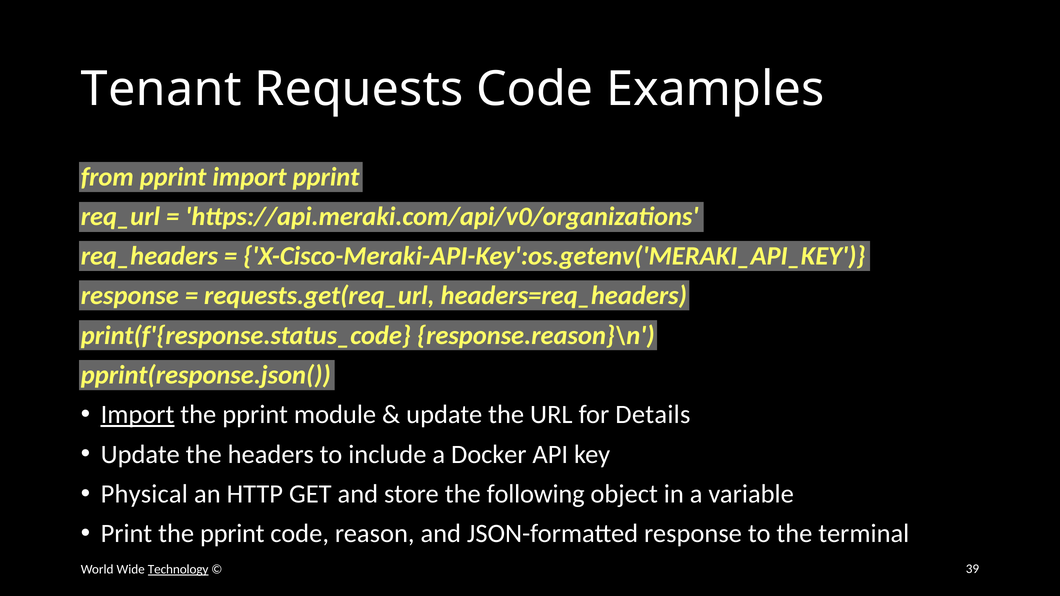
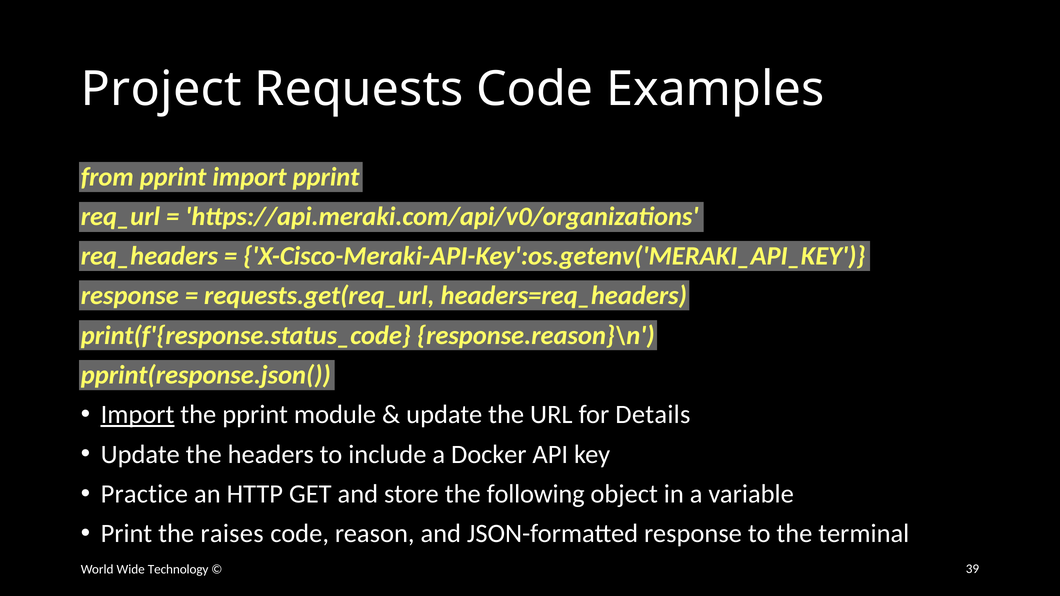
Tenant: Tenant -> Project
Physical: Physical -> Practice
Print the pprint: pprint -> raises
Technology underline: present -> none
